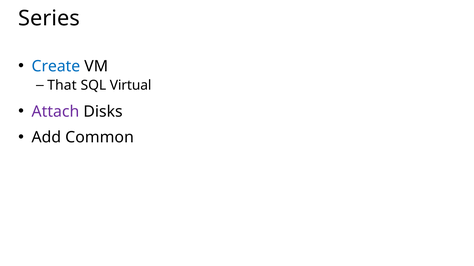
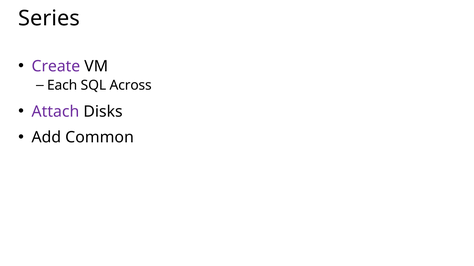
Create colour: blue -> purple
That: That -> Each
Virtual: Virtual -> Across
